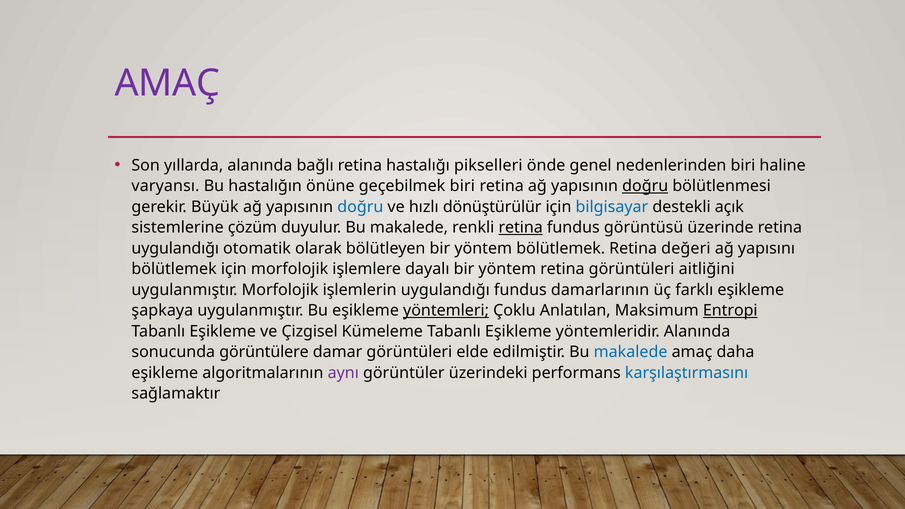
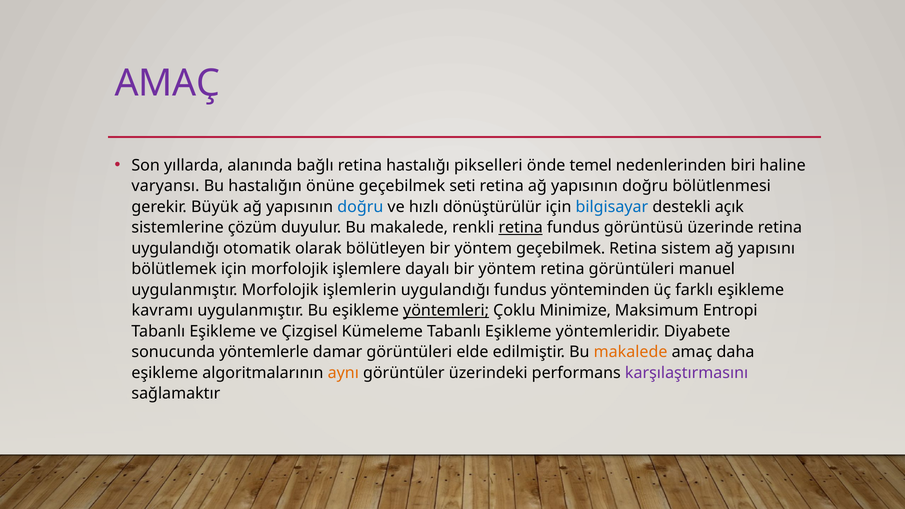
genel: genel -> temel
geçebilmek biri: biri -> seti
doğru at (645, 186) underline: present -> none
yöntem bölütlemek: bölütlemek -> geçebilmek
değeri: değeri -> sistem
aitliğini: aitliğini -> manuel
damarlarının: damarlarının -> yönteminden
şapkaya: şapkaya -> kavramı
Anlatılan: Anlatılan -> Minimize
Entropi underline: present -> none
yöntemleridir Alanında: Alanında -> Diyabete
görüntülere: görüntülere -> yöntemlerle
makalede at (631, 352) colour: blue -> orange
aynı colour: purple -> orange
karşılaştırmasını colour: blue -> purple
